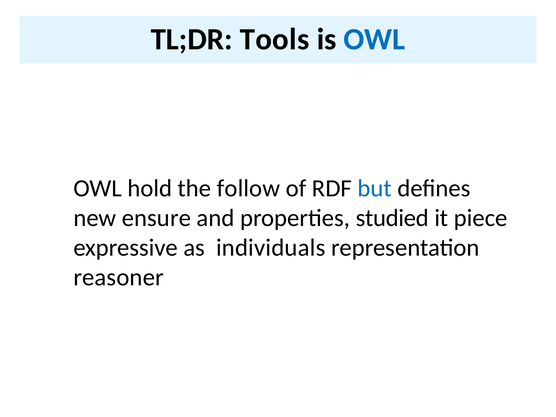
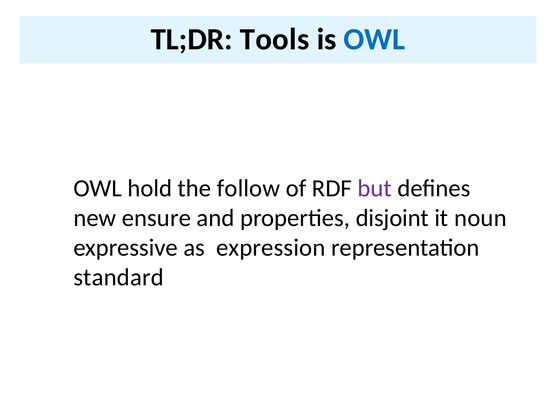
but colour: blue -> purple
studied: studied -> disjoint
piece: piece -> noun
individuals: individuals -> expression
reasoner: reasoner -> standard
